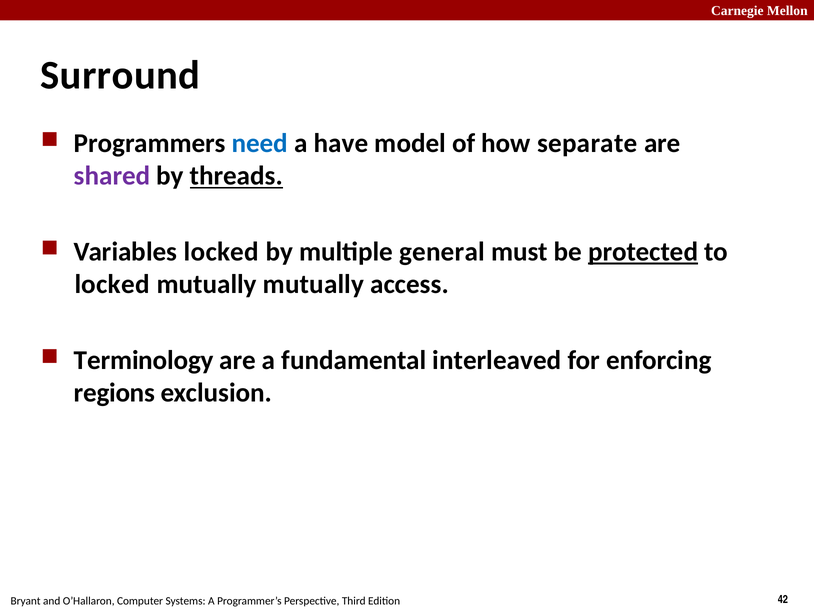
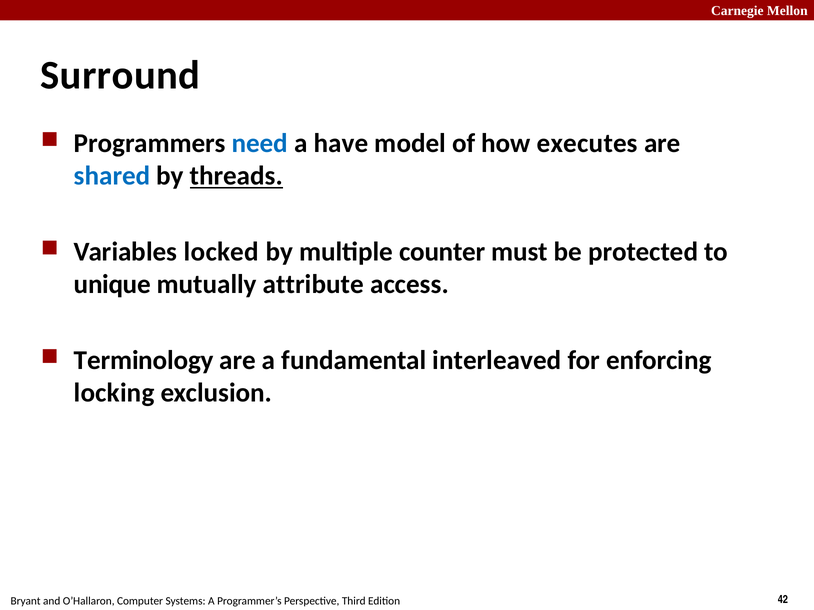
separate: separate -> executes
shared colour: purple -> blue
general: general -> counter
protected underline: present -> none
locked at (112, 285): locked -> unique
mutually mutually: mutually -> attribute
regions: regions -> locking
